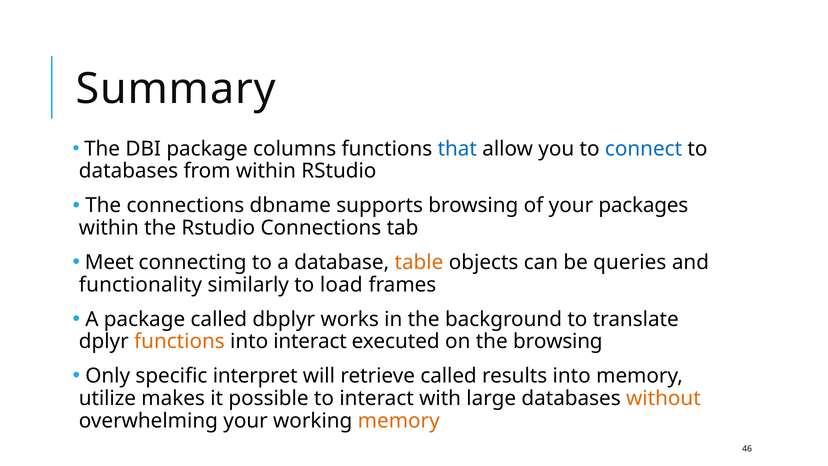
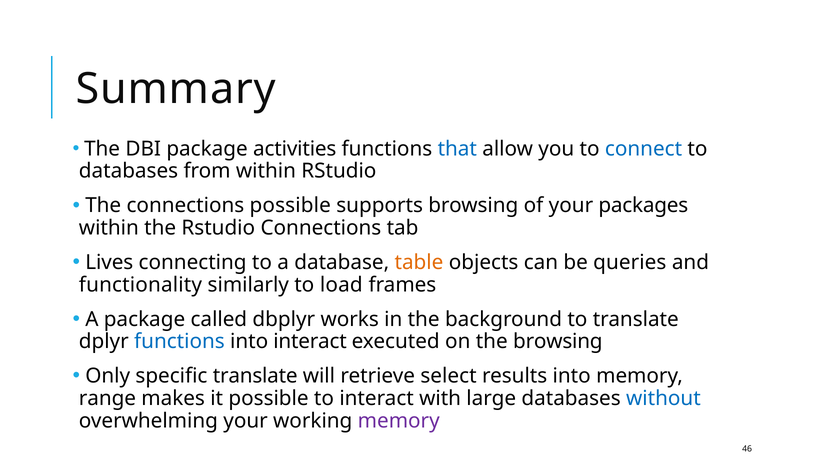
columns: columns -> activities
connections dbname: dbname -> possible
Meet: Meet -> Lives
functions at (179, 341) colour: orange -> blue
specific interpret: interpret -> translate
retrieve called: called -> select
utilize: utilize -> range
without colour: orange -> blue
memory at (399, 420) colour: orange -> purple
